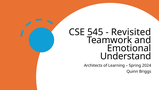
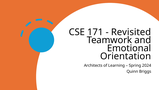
545: 545 -> 171
Understand: Understand -> Orientation
